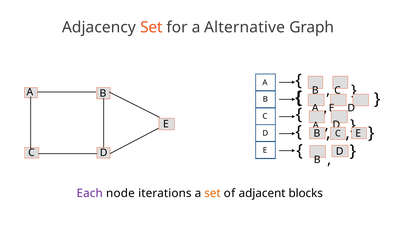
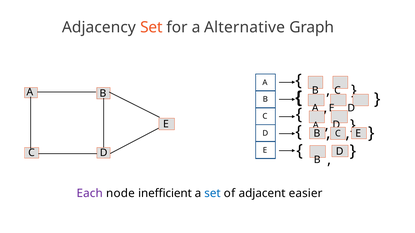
iterations: iterations -> inefficient
set at (212, 194) colour: orange -> blue
blocks: blocks -> easier
